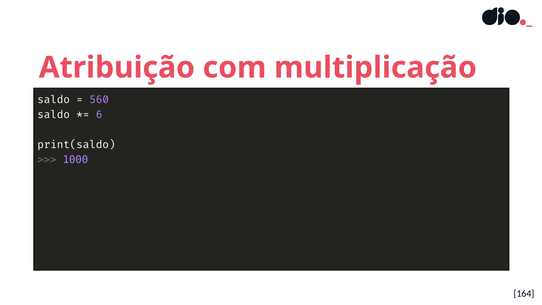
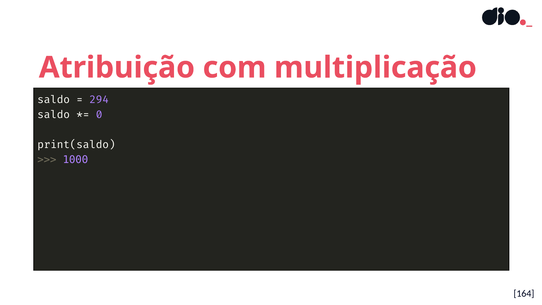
560: 560 -> 294
6: 6 -> 0
